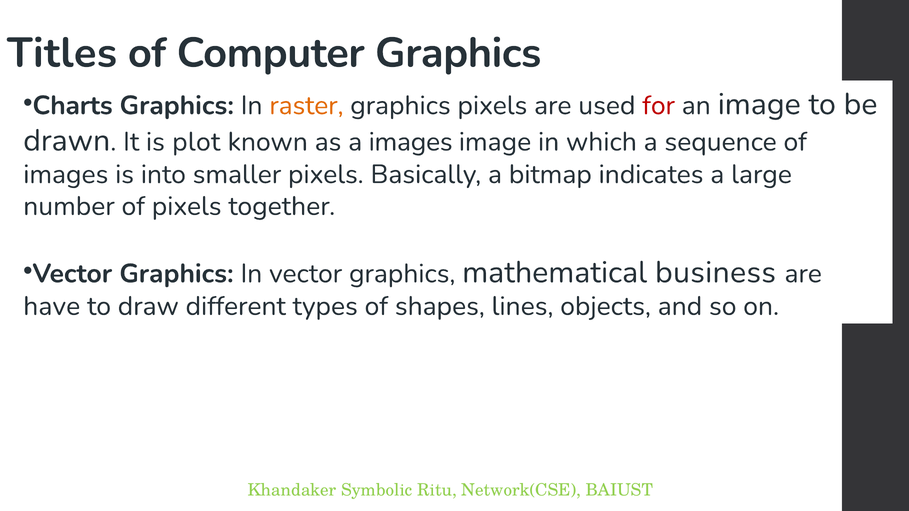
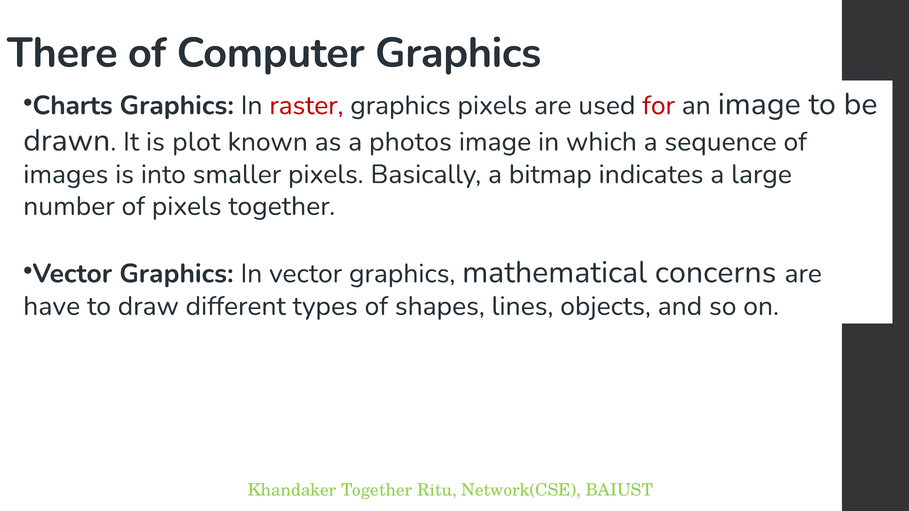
Titles: Titles -> There
raster colour: orange -> red
a images: images -> photos
business: business -> concerns
Khandaker Symbolic: Symbolic -> Together
